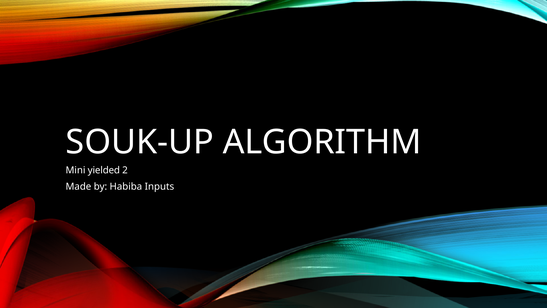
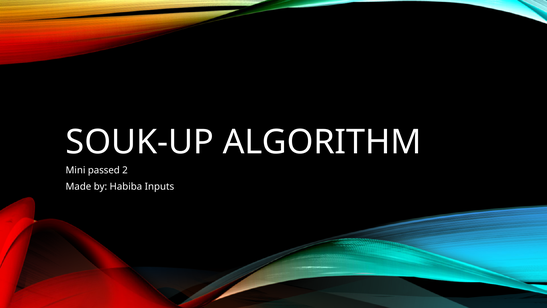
yielded: yielded -> passed
